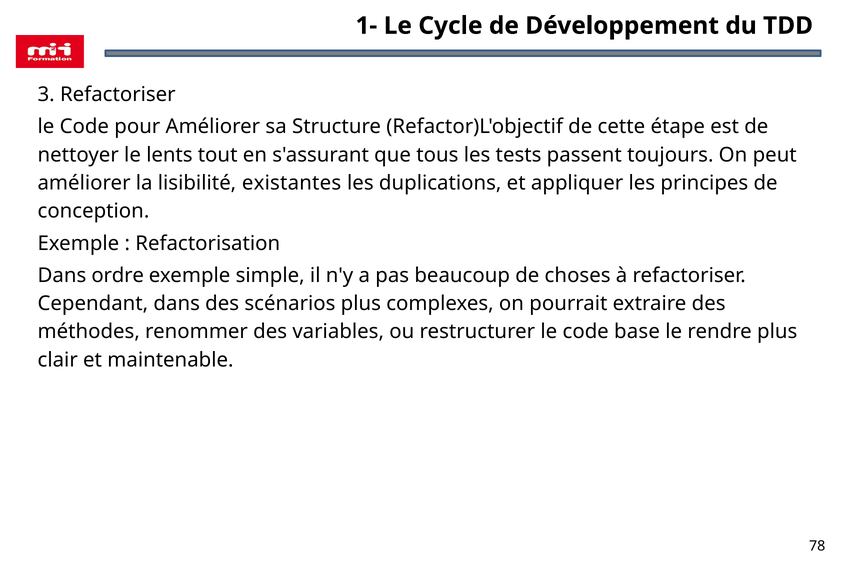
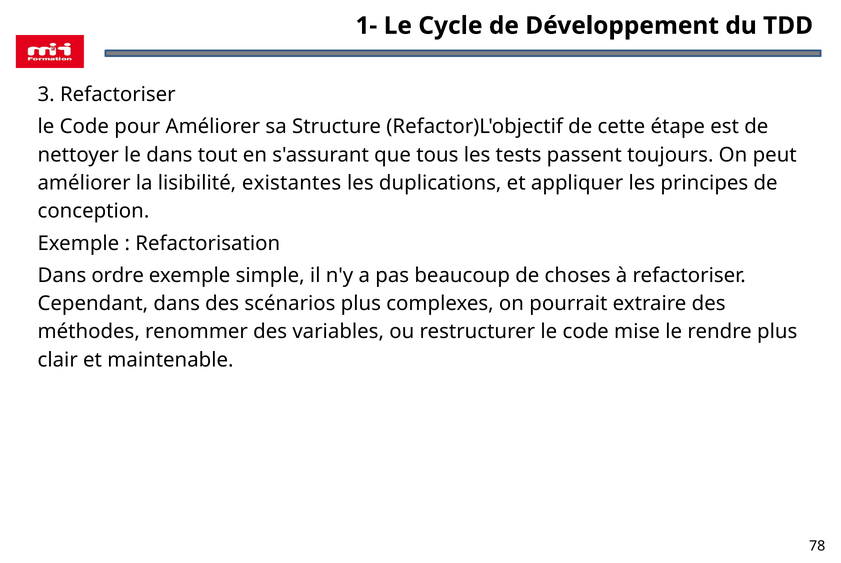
le lents: lents -> dans
base: base -> mise
